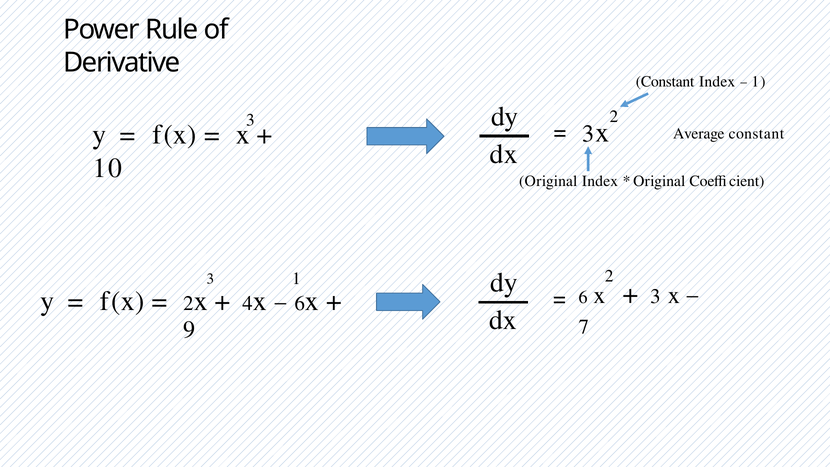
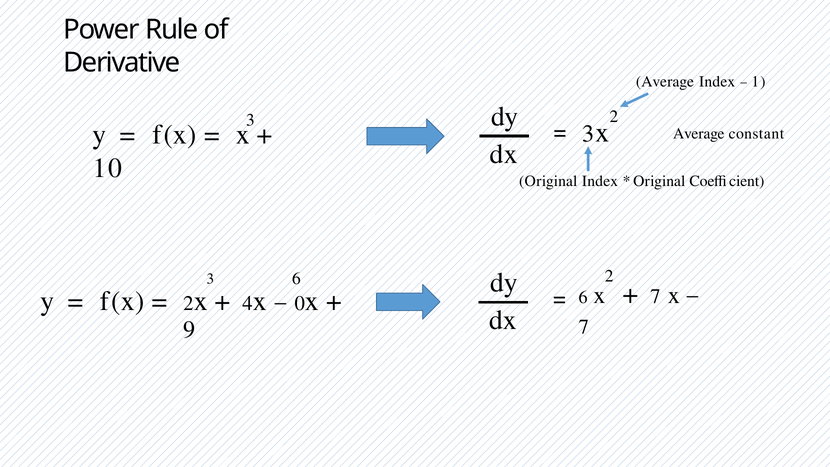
Constant at (665, 82): Constant -> Average
3 1: 1 -> 6
3 at (655, 297): 3 -> 7
6 at (300, 303): 6 -> 0
